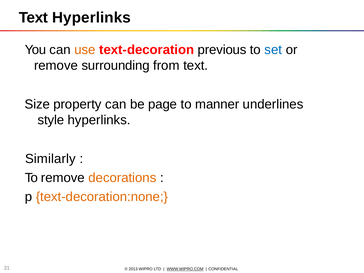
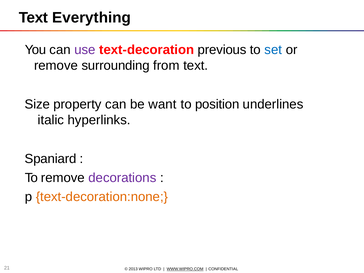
Text Hyperlinks: Hyperlinks -> Everything
use colour: orange -> purple
page: page -> want
manner: manner -> position
style: style -> italic
Similarly: Similarly -> Spaniard
decorations colour: orange -> purple
